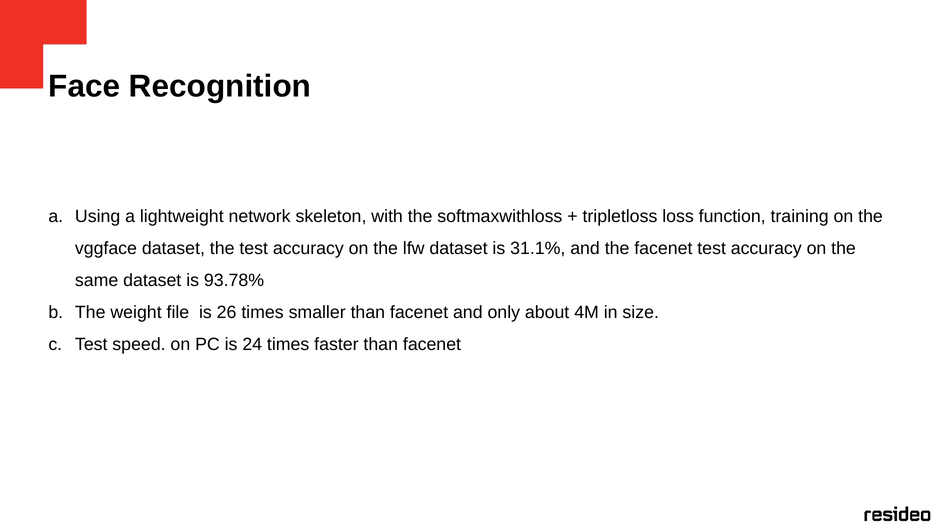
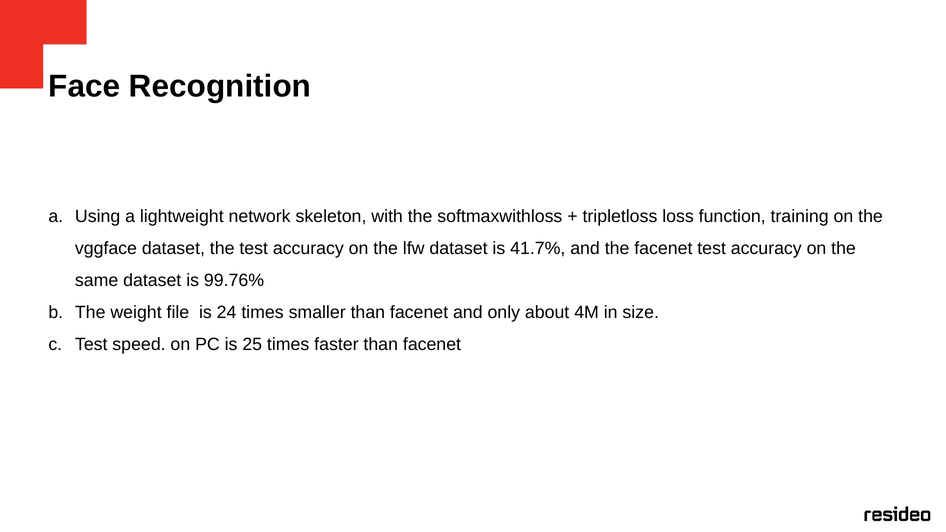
31.1%: 31.1% -> 41.7%
93.78%: 93.78% -> 99.76%
26: 26 -> 24
24: 24 -> 25
